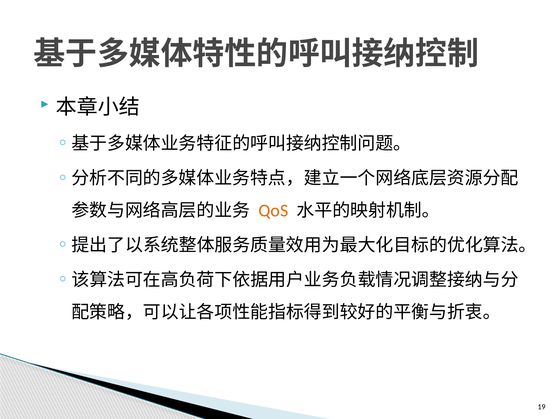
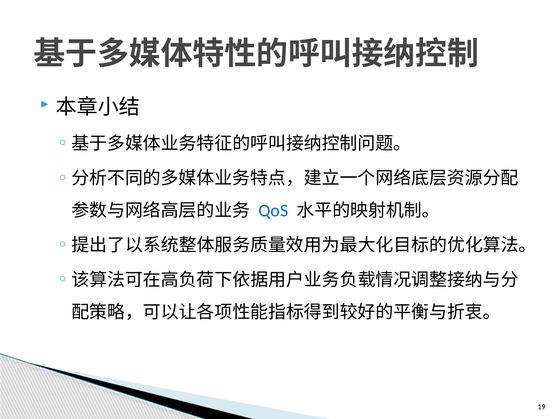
QoS colour: orange -> blue
